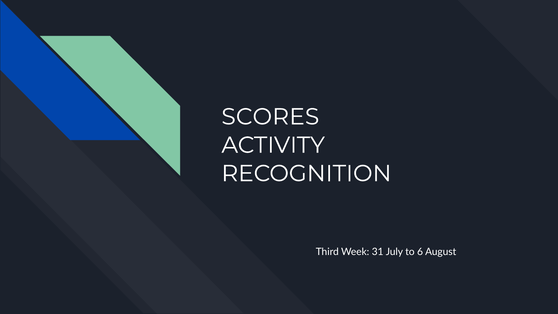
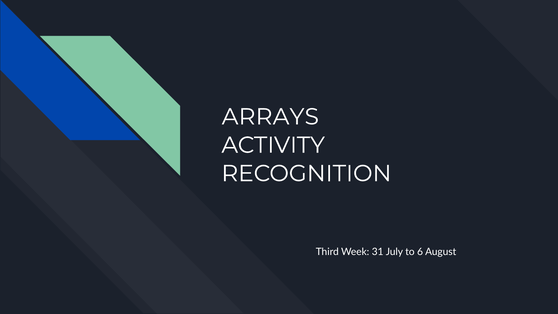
SCORES: SCORES -> ARRAYS
